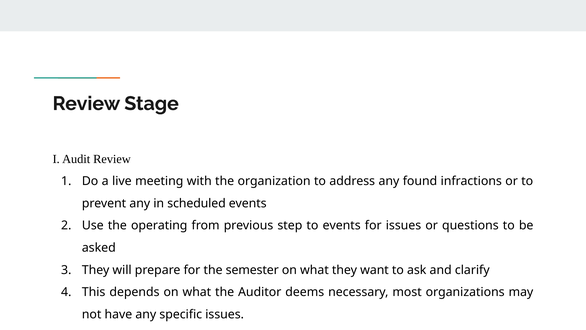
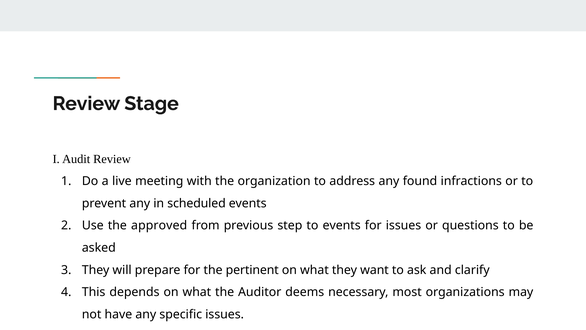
operating: operating -> approved
semester: semester -> pertinent
